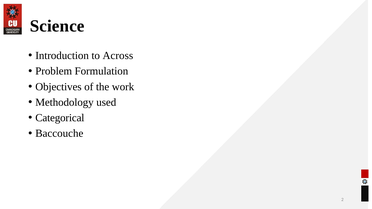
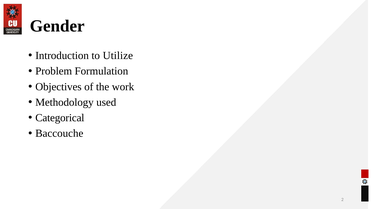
Science: Science -> Gender
Across: Across -> Utilize
